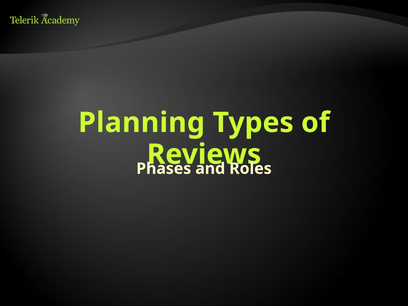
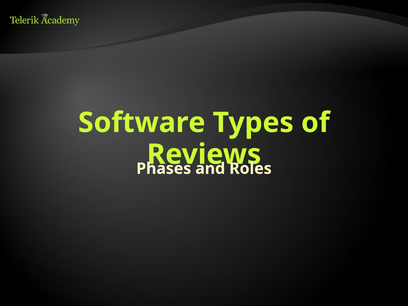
Planning: Planning -> Software
